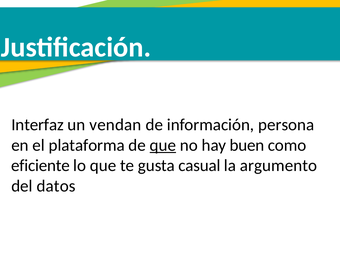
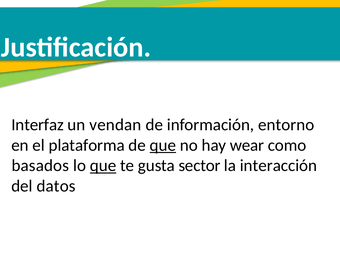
persona: persona -> entorno
buen: buen -> wear
eficiente: eficiente -> basados
que at (103, 166) underline: none -> present
casual: casual -> sector
argumento: argumento -> interacción
